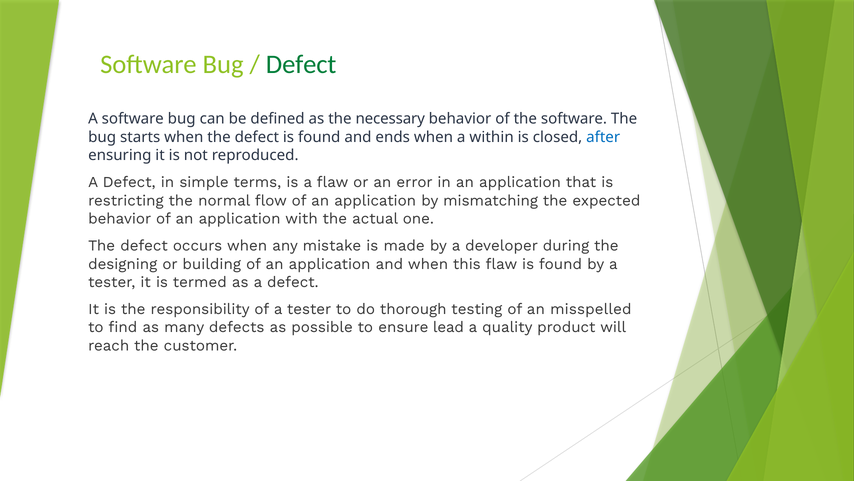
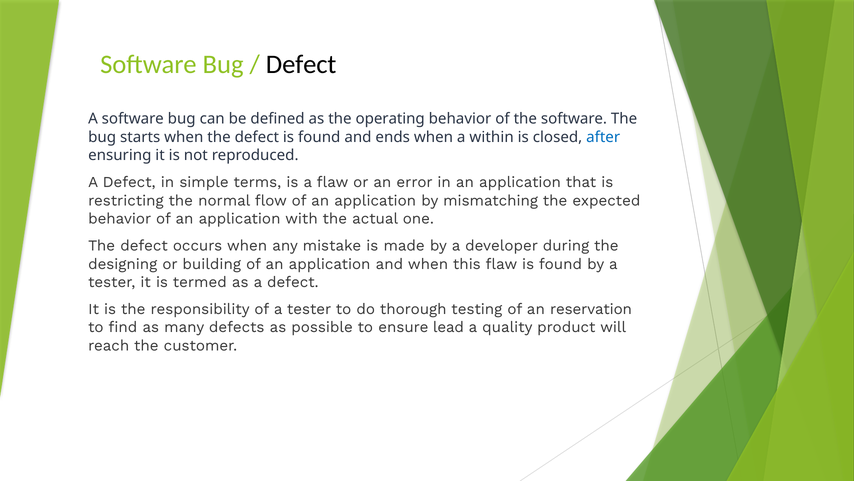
Defect at (301, 64) colour: green -> black
necessary: necessary -> operating
misspelled: misspelled -> reservation
